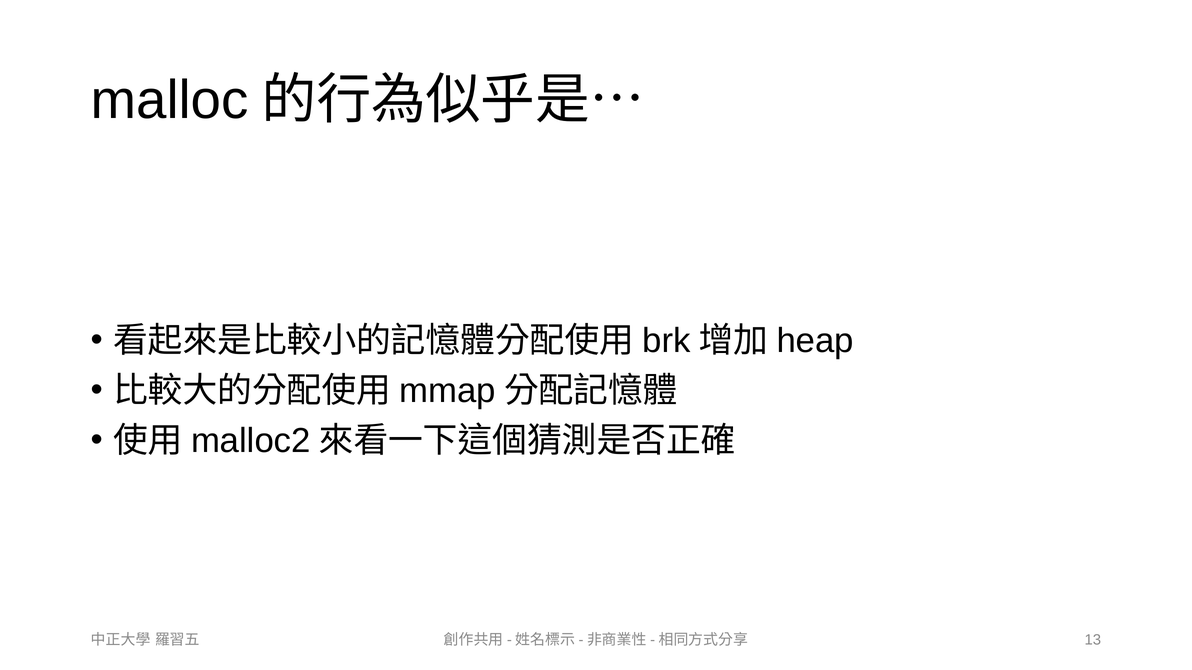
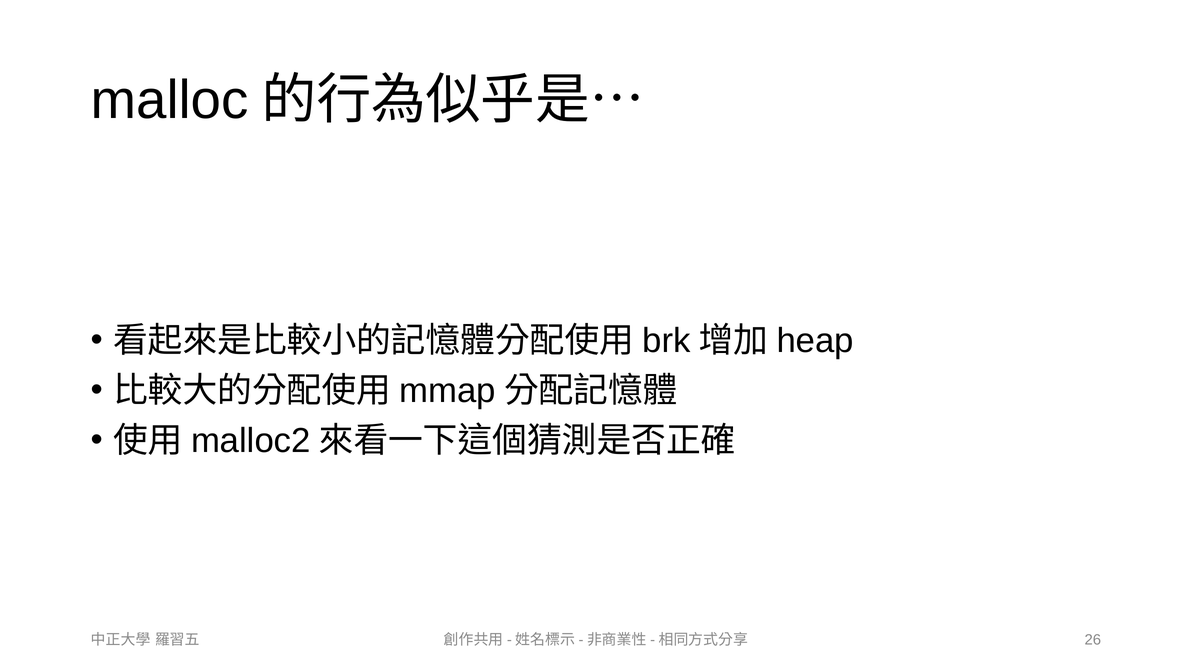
13: 13 -> 26
